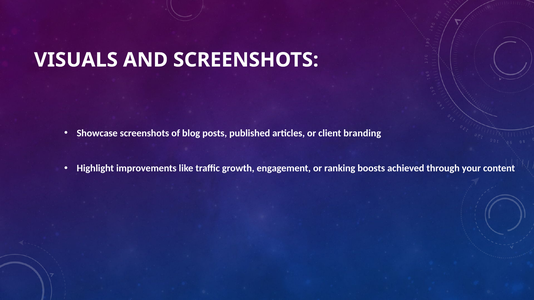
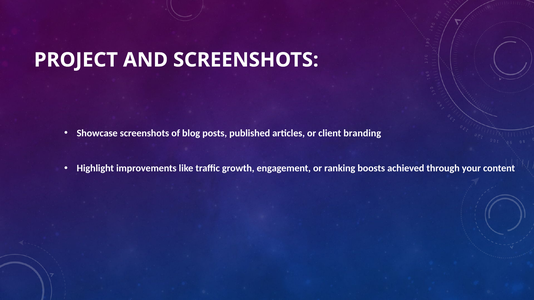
VISUALS: VISUALS -> PROJECT
